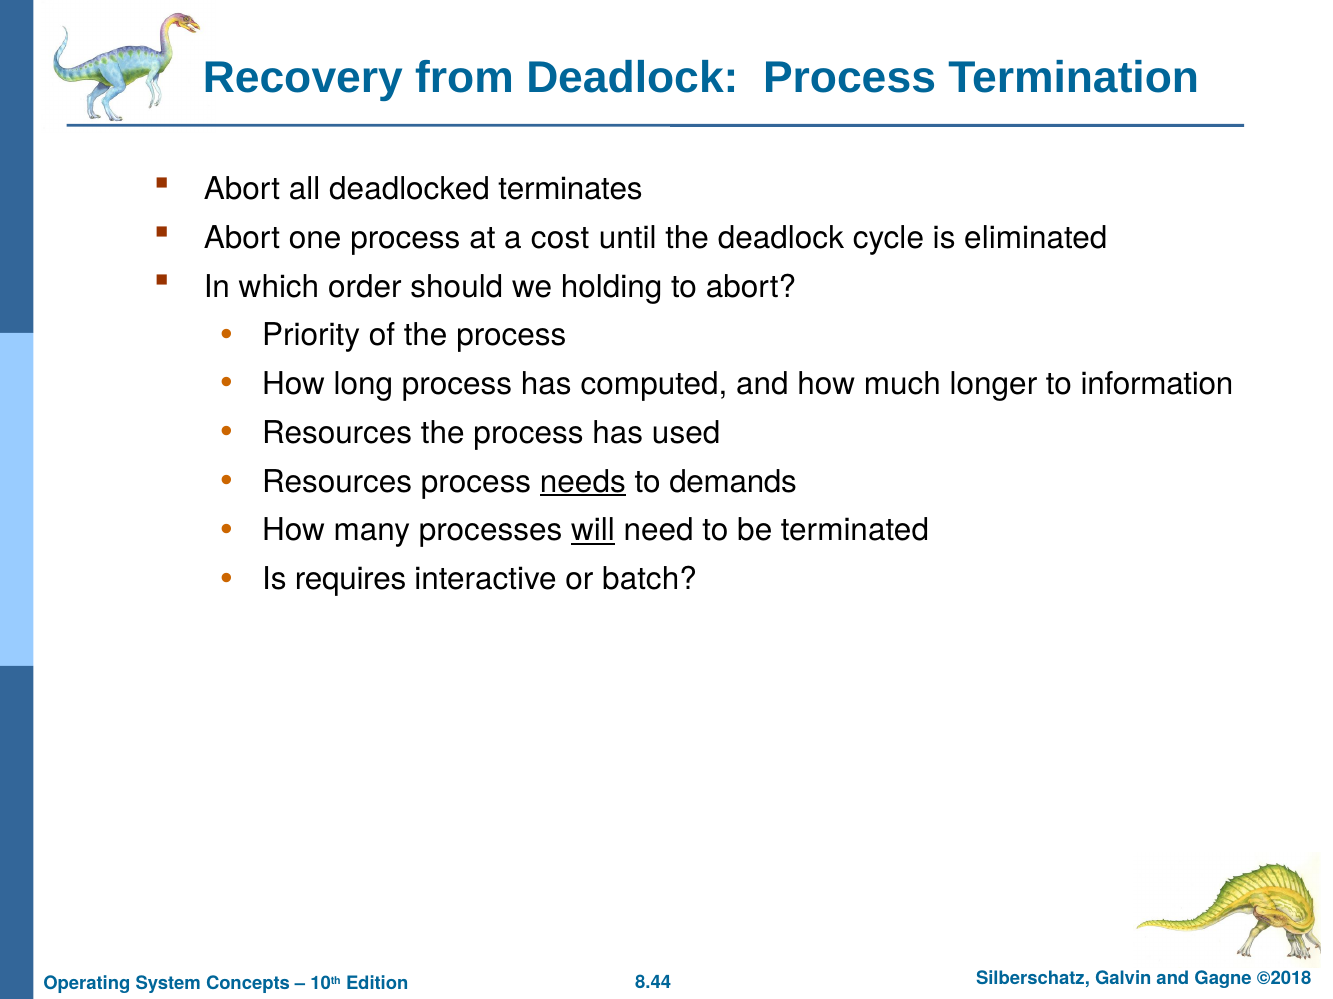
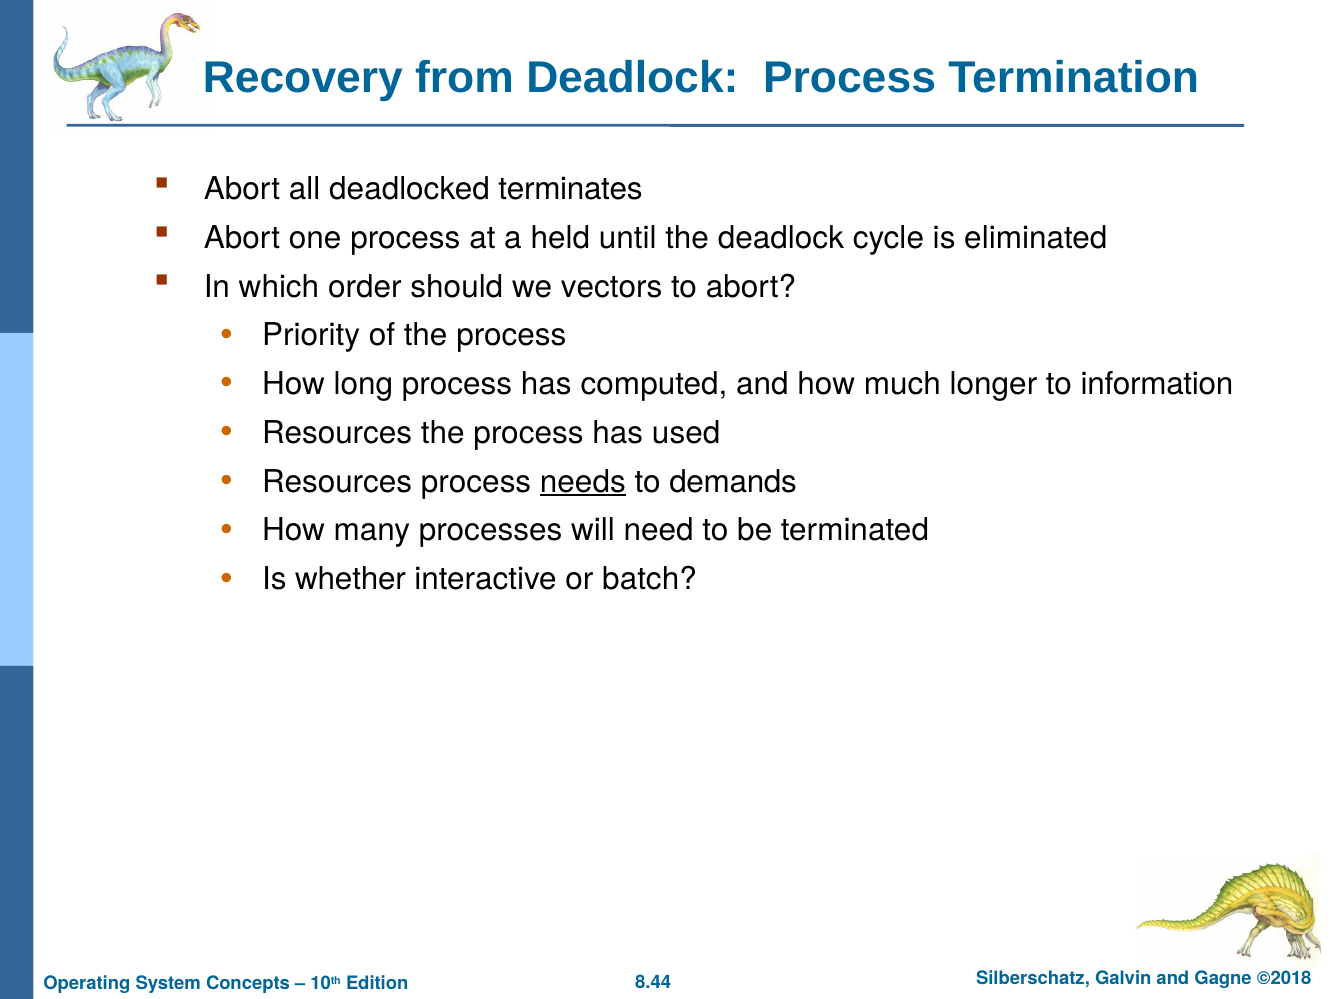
cost: cost -> held
holding: holding -> vectors
will underline: present -> none
requires: requires -> whether
